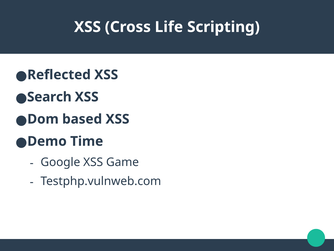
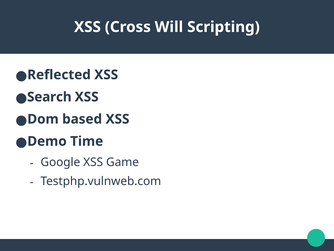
Life: Life -> Will
